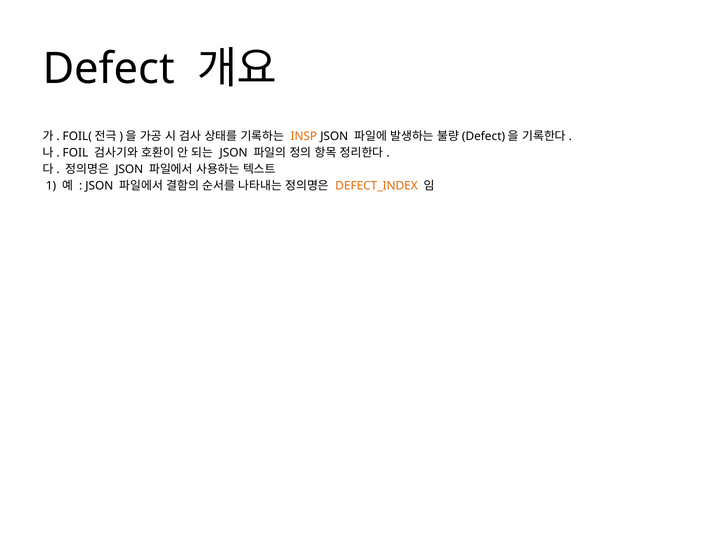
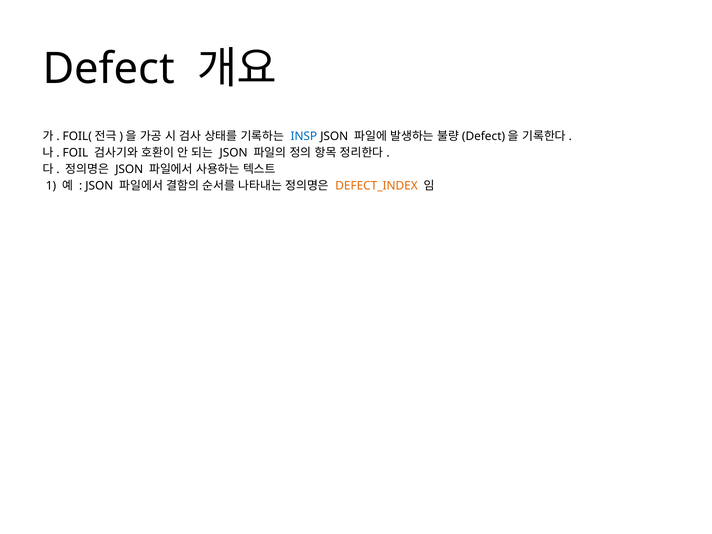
INSP colour: orange -> blue
